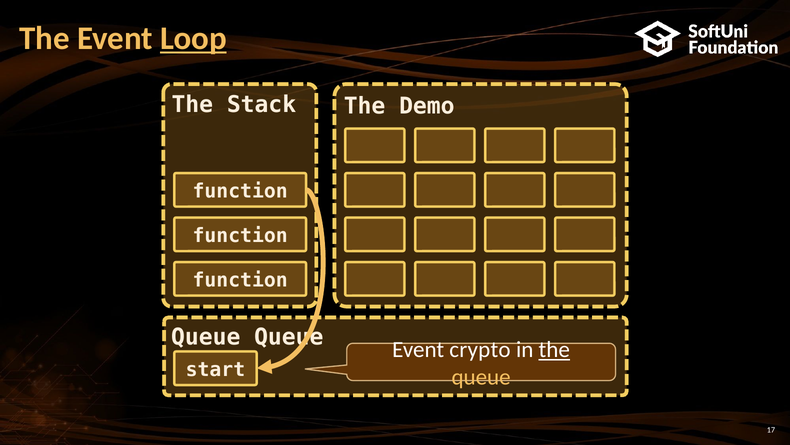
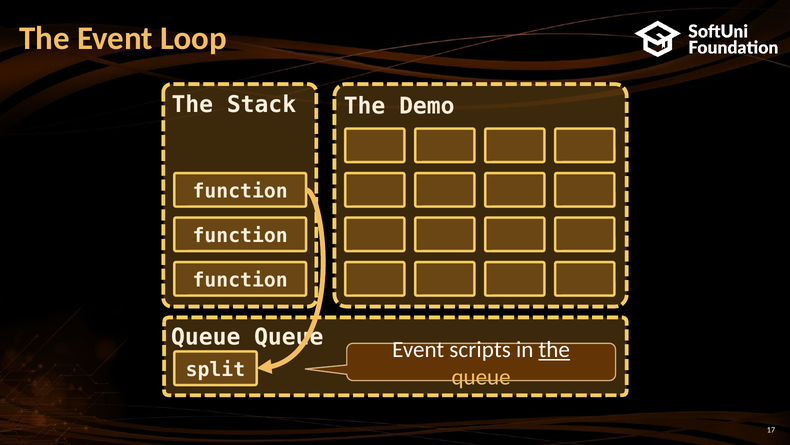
Loop underline: present -> none
crypto: crypto -> scripts
start: start -> split
